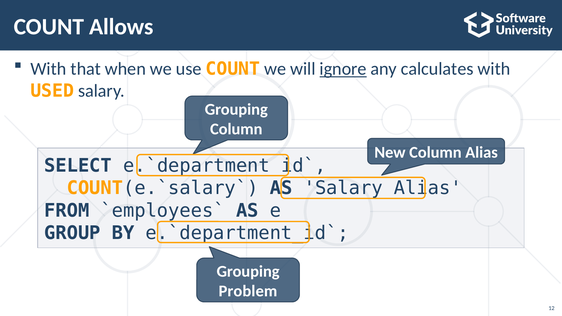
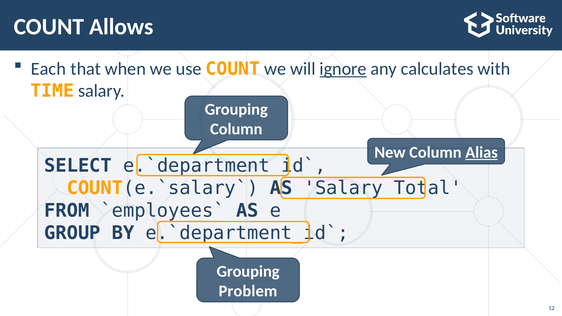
With at (48, 69): With -> Each
USED: USED -> TIME
Alias at (482, 152) underline: none -> present
Salary Alias: Alias -> Total
